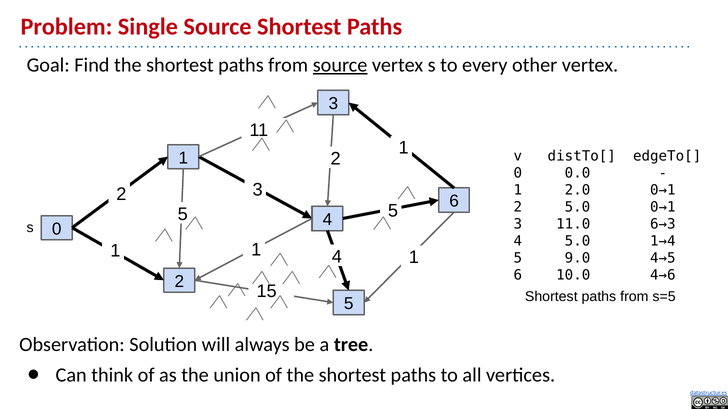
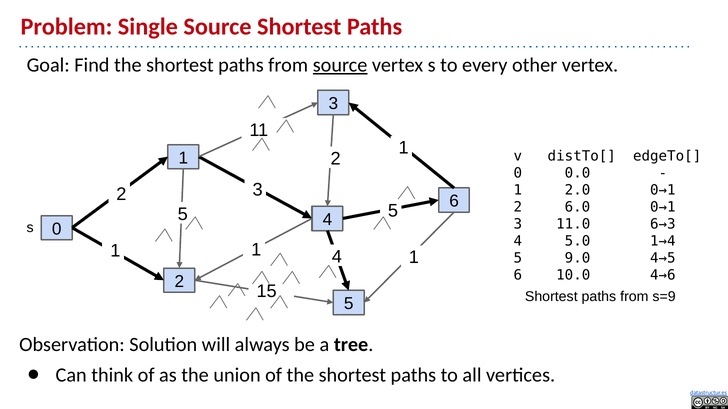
2 5.0: 5.0 -> 6.0
s=5: s=5 -> s=9
